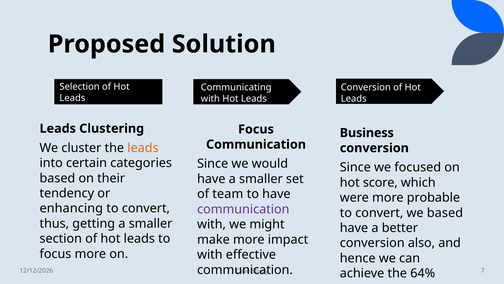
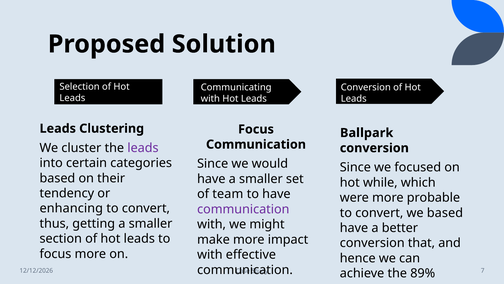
Business: Business -> Ballpark
leads at (143, 148) colour: orange -> purple
score: score -> while
also: also -> that
64%: 64% -> 89%
